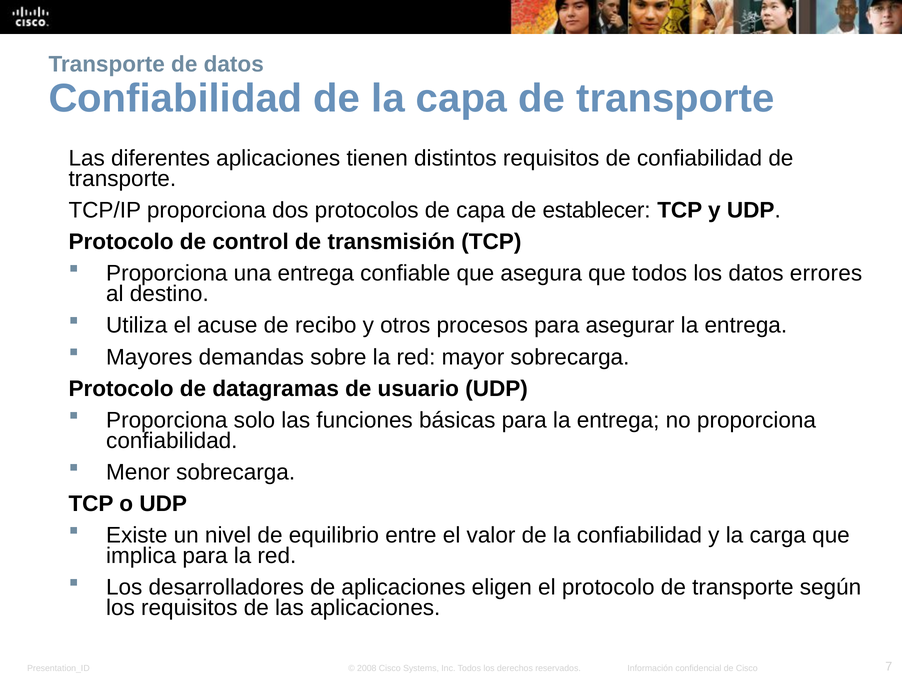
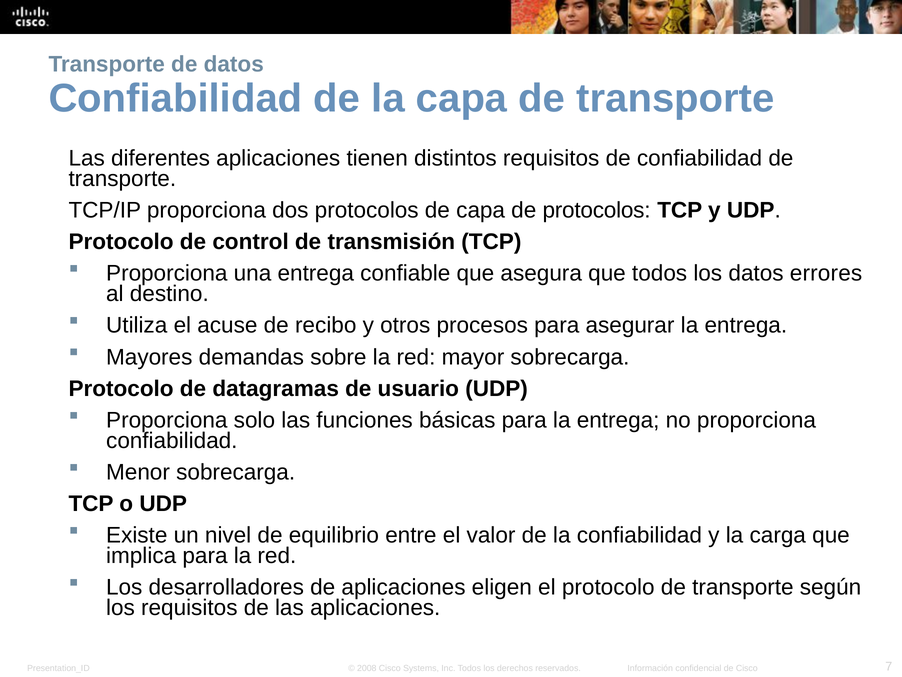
de establecer: establecer -> protocolos
